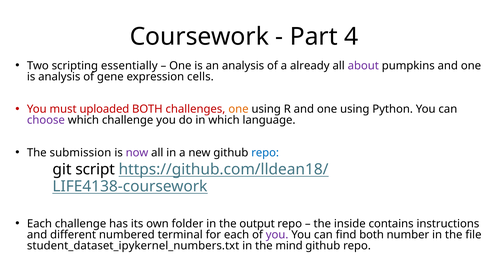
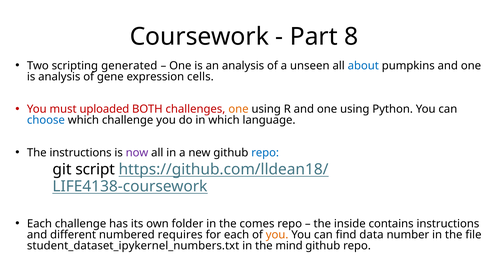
4: 4 -> 8
essentially: essentially -> generated
already: already -> unseen
about colour: purple -> blue
choose colour: purple -> blue
The submission: submission -> instructions
output: output -> comes
terminal: terminal -> requires
you at (277, 235) colour: purple -> orange
find both: both -> data
